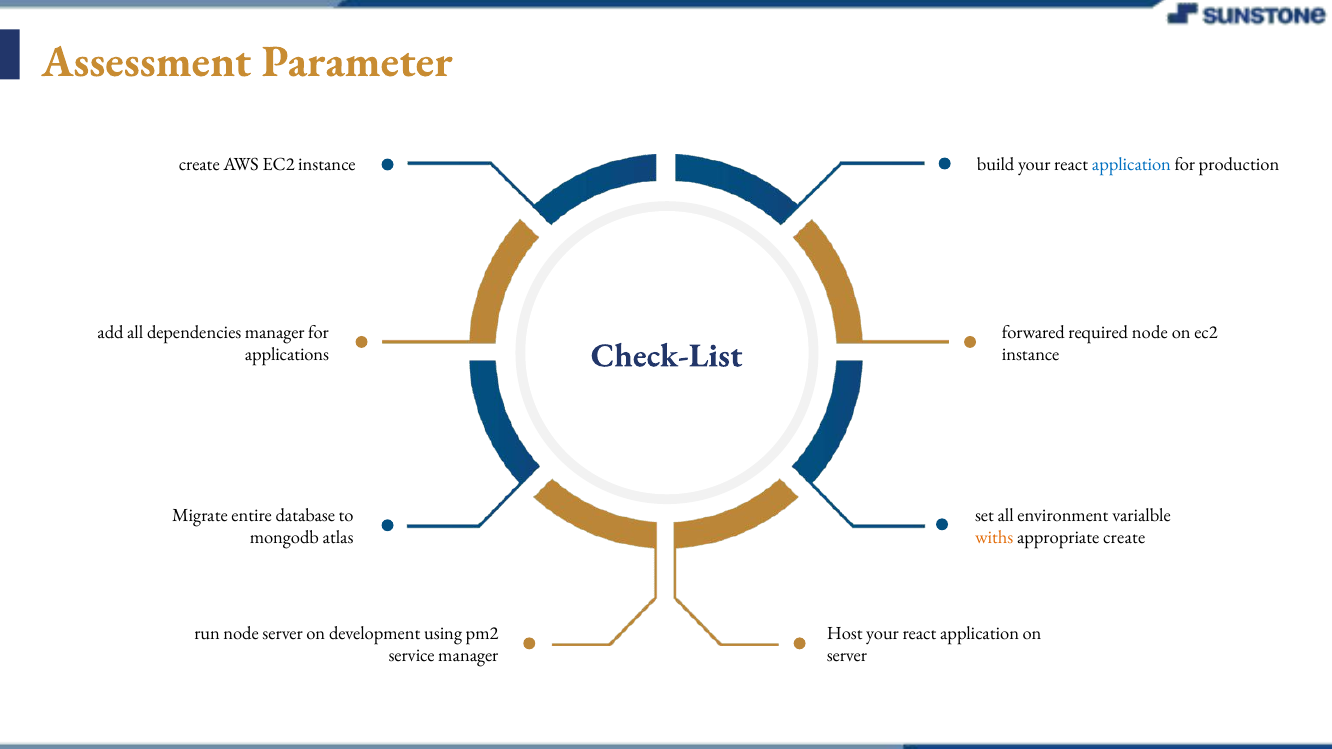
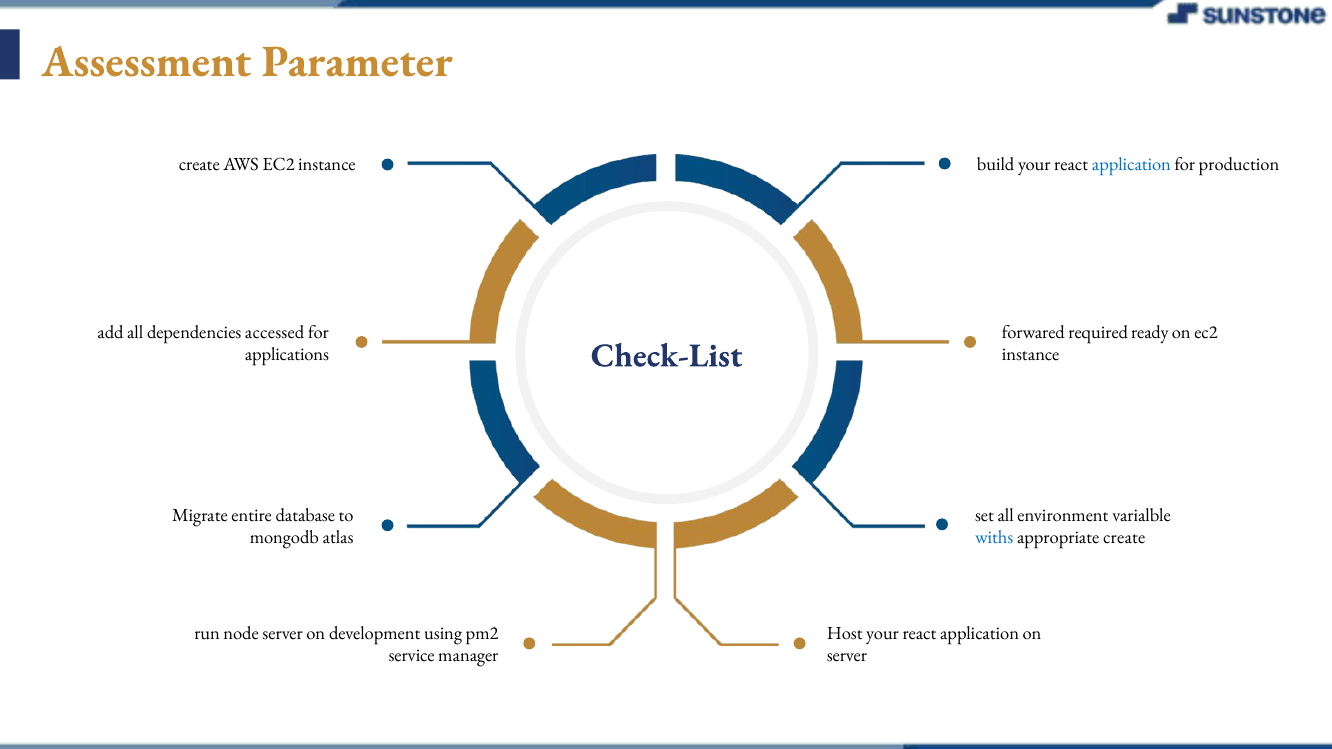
dependencies manager: manager -> accessed
required node: node -> ready
withs colour: orange -> blue
